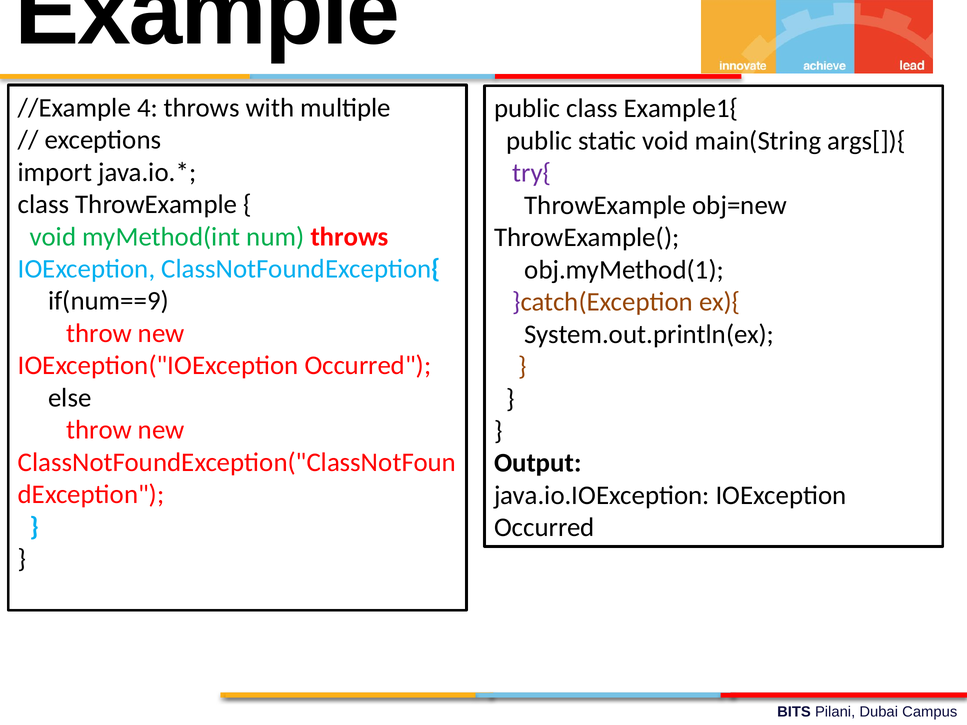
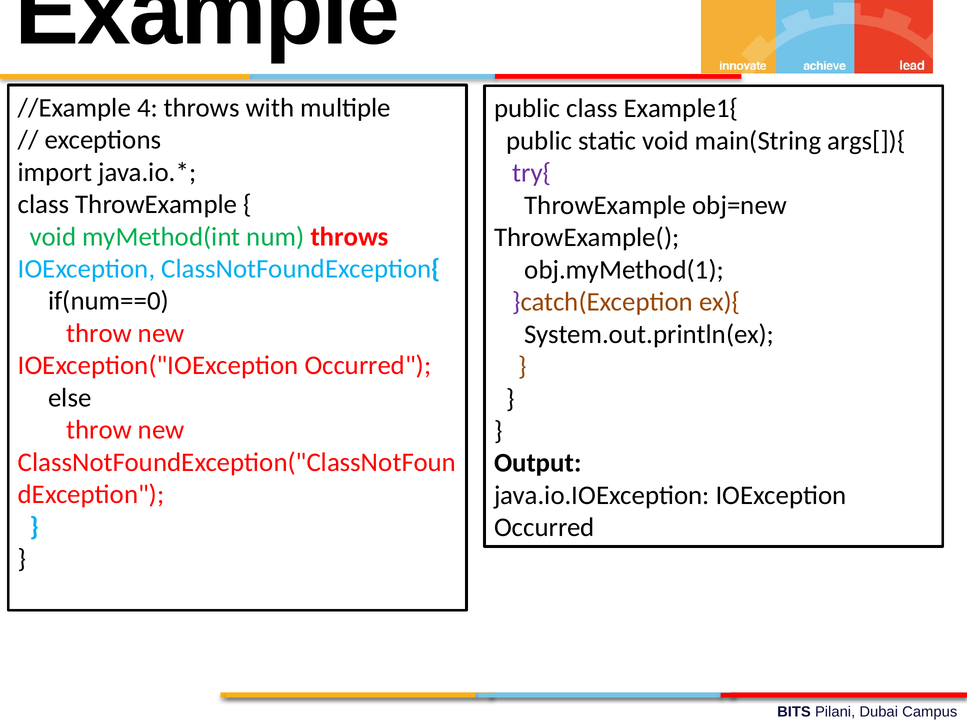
if(num==9: if(num==9 -> if(num==0
